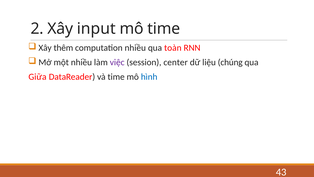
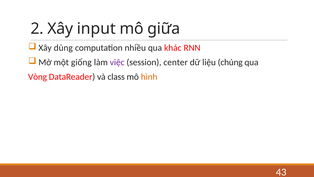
mô time: time -> giữa
thêm: thêm -> dùng
toàn: toàn -> khác
một nhiều: nhiều -> giống
Giữa: Giữa -> Vòng
và time: time -> class
hình colour: blue -> orange
